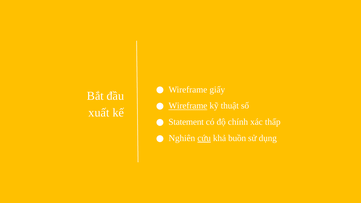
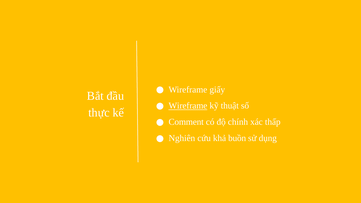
xuất: xuất -> thực
Statement: Statement -> Comment
cứu underline: present -> none
